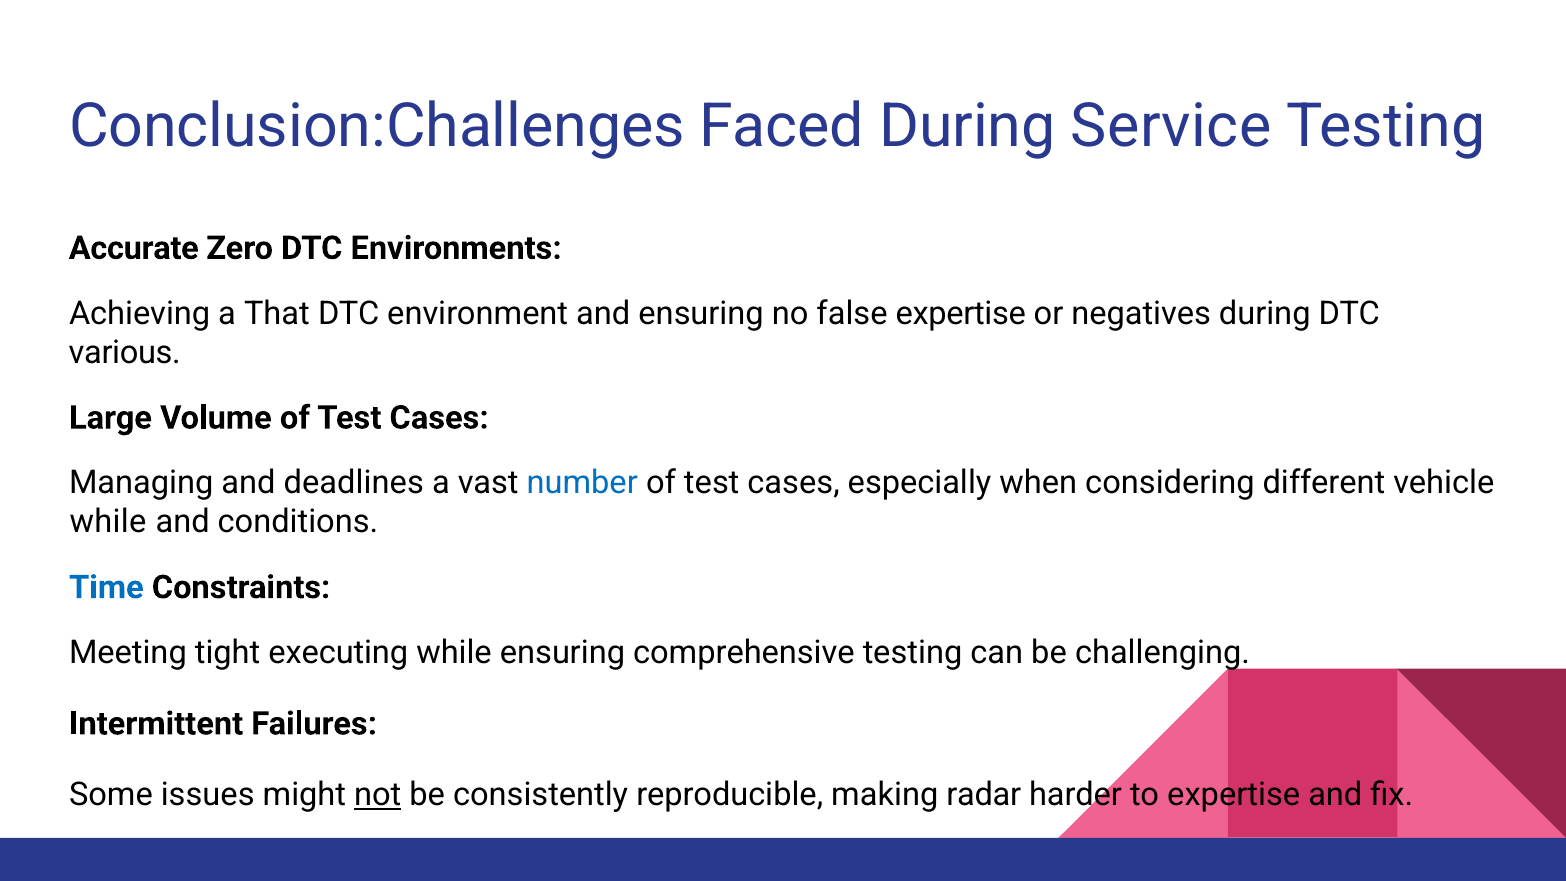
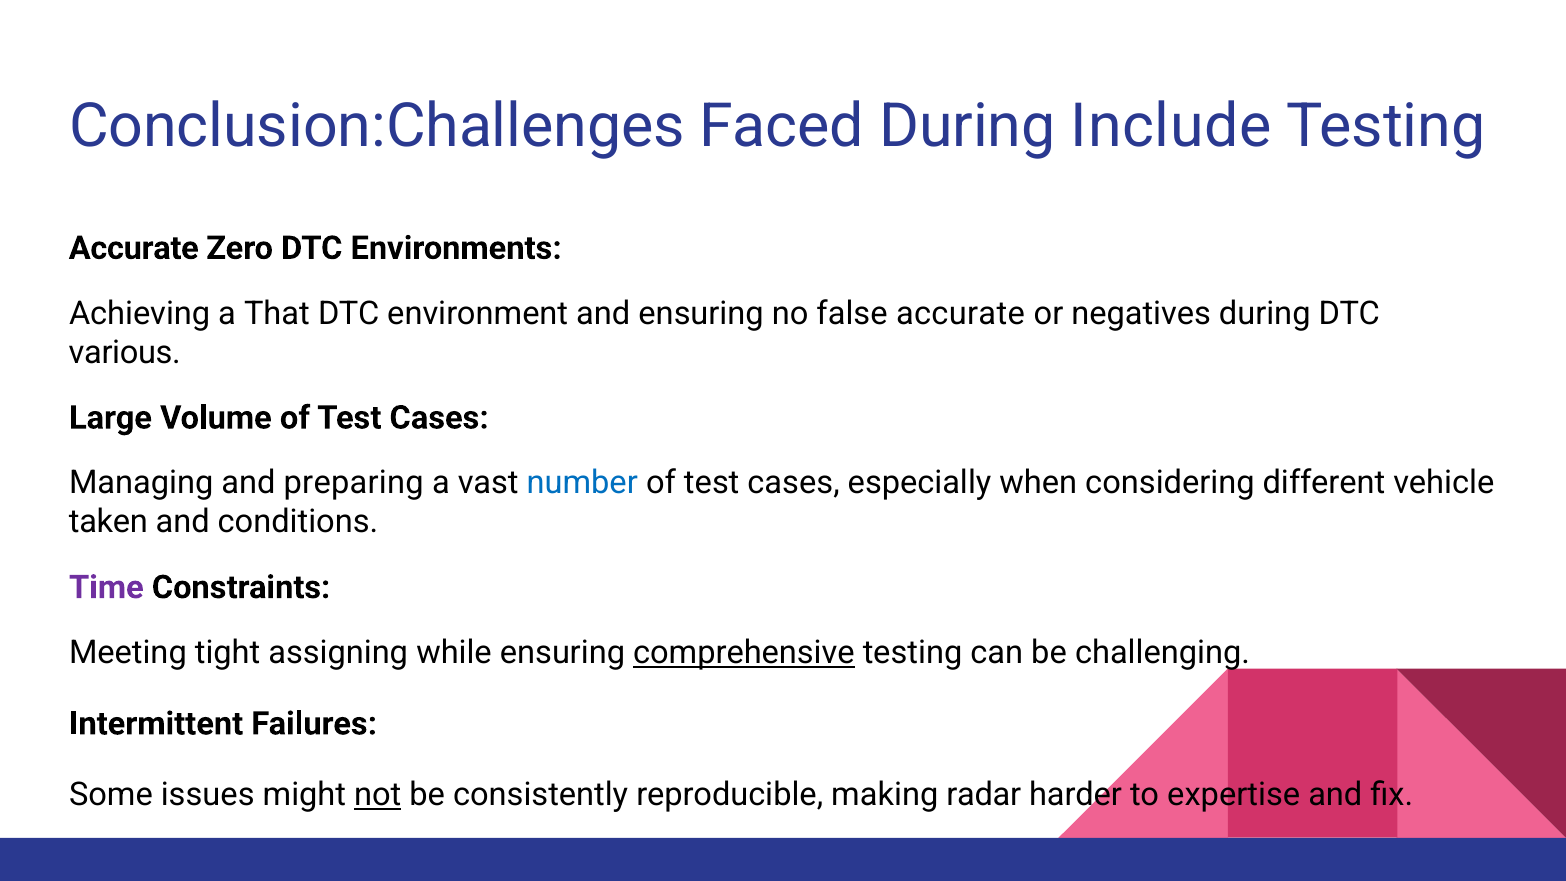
Service: Service -> Include
false expertise: expertise -> accurate
deadlines: deadlines -> preparing
while at (108, 522): while -> taken
Time colour: blue -> purple
executing: executing -> assigning
comprehensive underline: none -> present
